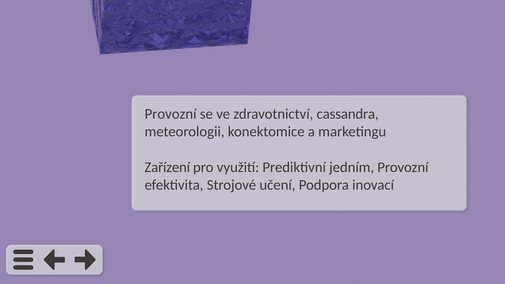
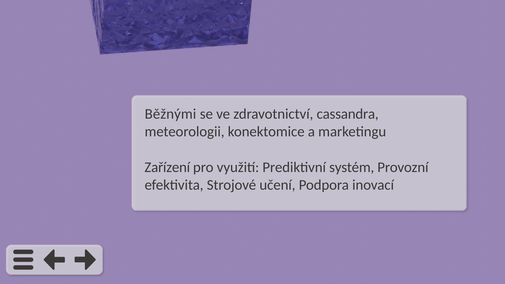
Provozní at (171, 114): Provozní -> Běžnými
jedním: jedním -> systém
